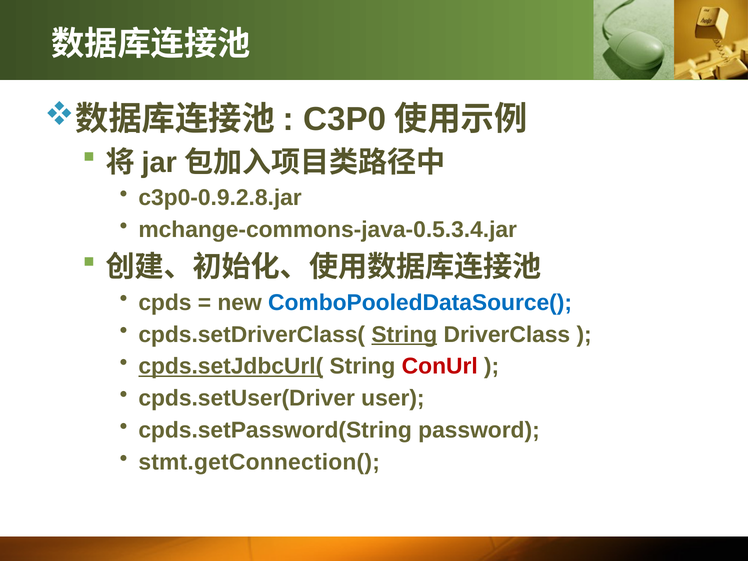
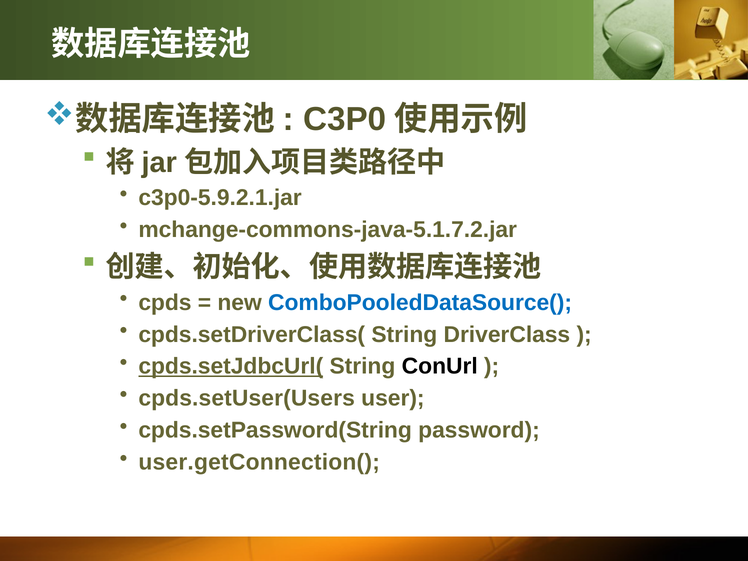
c3p0-0.9.2.8.jar: c3p0-0.9.2.8.jar -> c3p0-5.9.2.1.jar
mchange-commons-java-0.5.3.4.jar: mchange-commons-java-0.5.3.4.jar -> mchange-commons-java-5.1.7.2.jar
String at (404, 334) underline: present -> none
ConUrl colour: red -> black
cpds.setUser(Driver: cpds.setUser(Driver -> cpds.setUser(Users
stmt.getConnection(: stmt.getConnection( -> user.getConnection(
